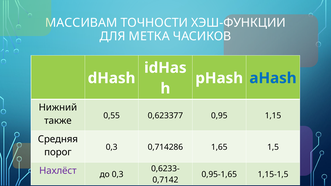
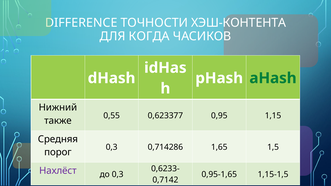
МАССИВАМ: МАССИВАМ -> DIFFERENCE
ХЭШ-ФУНКЦИИ: ХЭШ-ФУНКЦИИ -> ХЭШ-КОНТЕНТА
МЕТКА: МЕТКА -> КОГДА
aHash colour: blue -> green
